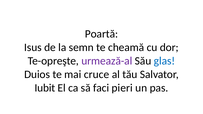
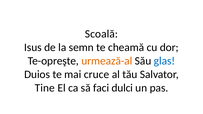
Poartă: Poartă -> Scoală
urmează-al colour: purple -> orange
Iubit: Iubit -> Tine
pieri: pieri -> dulci
